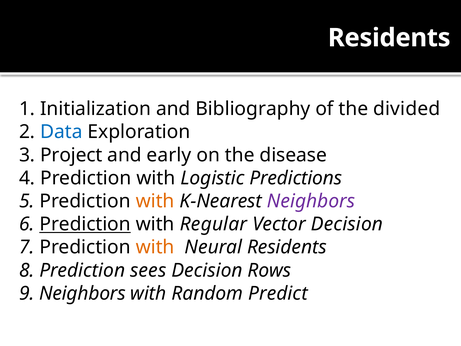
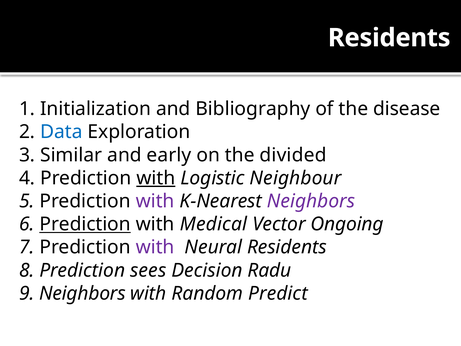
divided: divided -> disease
Project: Project -> Similar
disease: disease -> divided
with at (156, 178) underline: none -> present
Predictions: Predictions -> Neighbour
with at (155, 201) colour: orange -> purple
Regular: Regular -> Medical
Vector Decision: Decision -> Ongoing
with at (155, 247) colour: orange -> purple
Rows: Rows -> Radu
